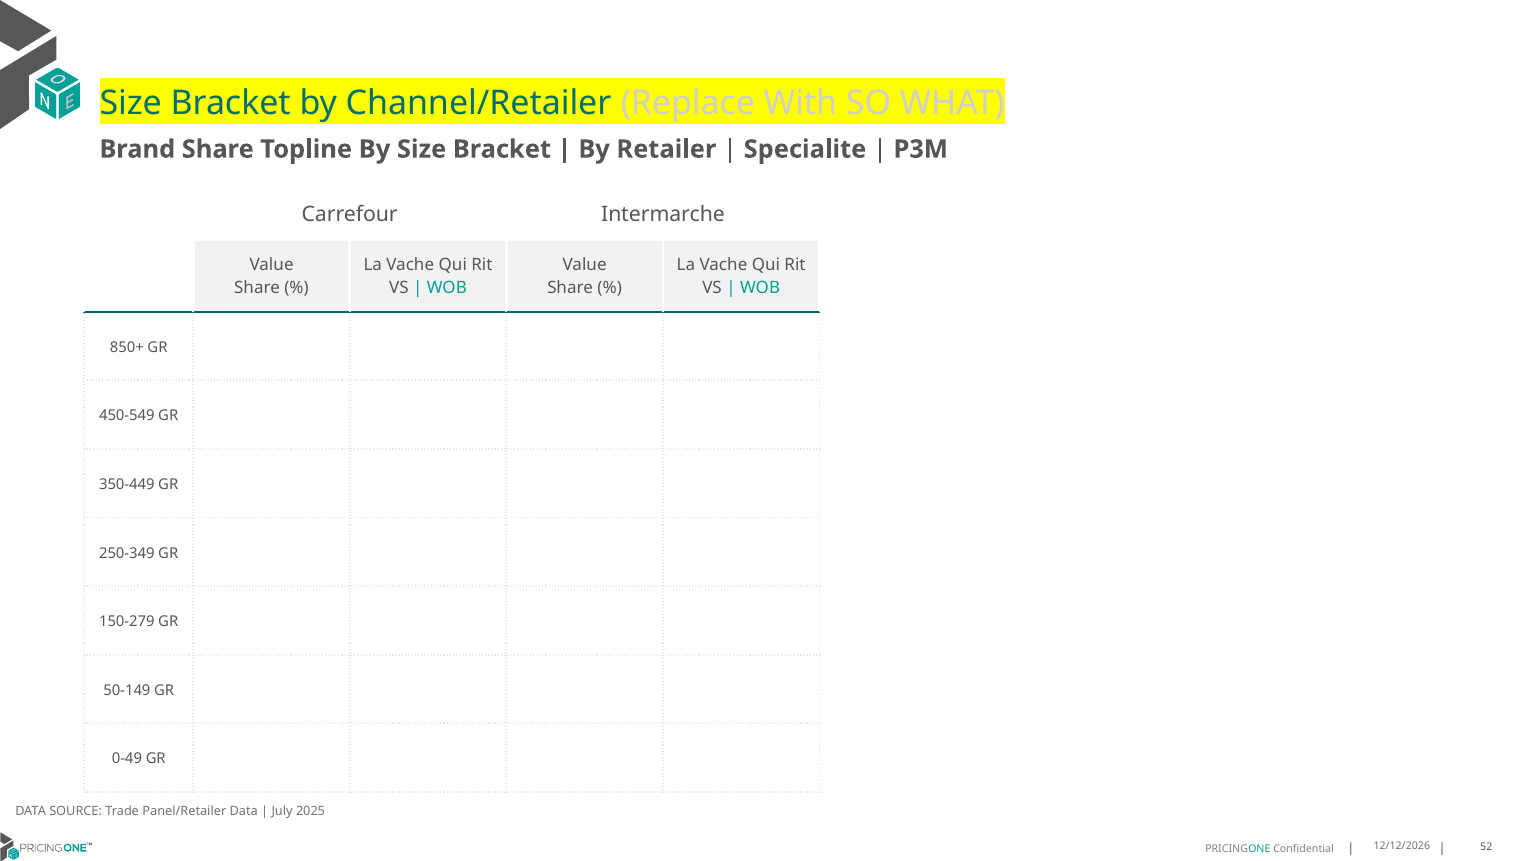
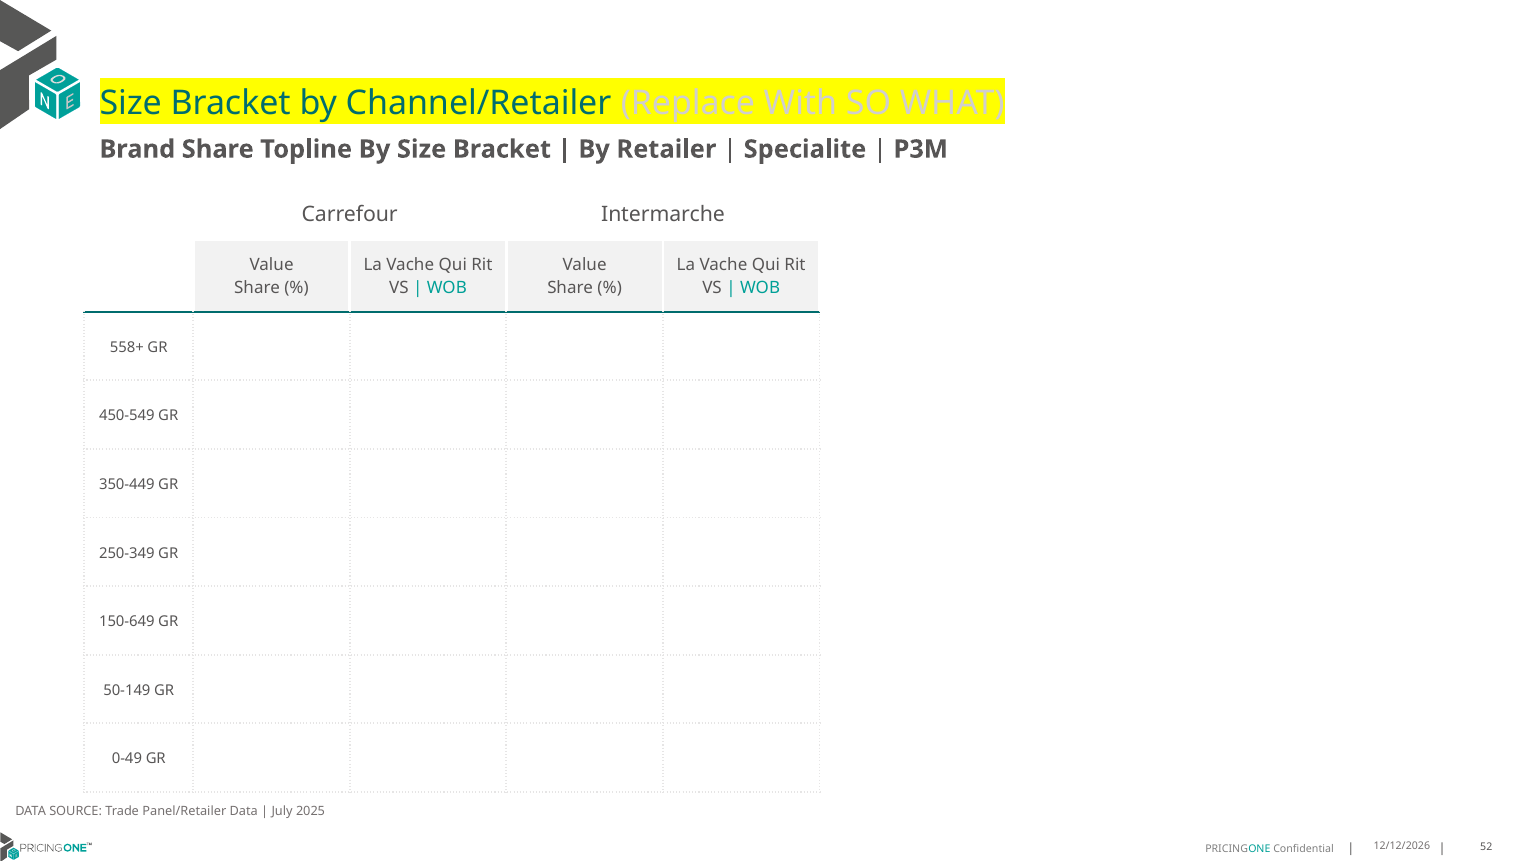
850+: 850+ -> 558+
150-279: 150-279 -> 150-649
